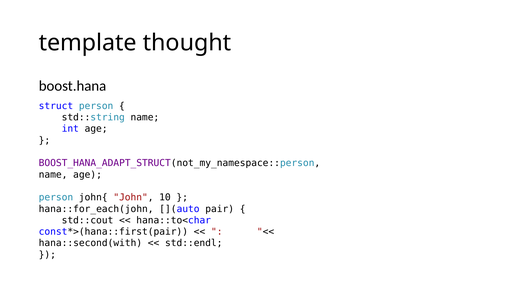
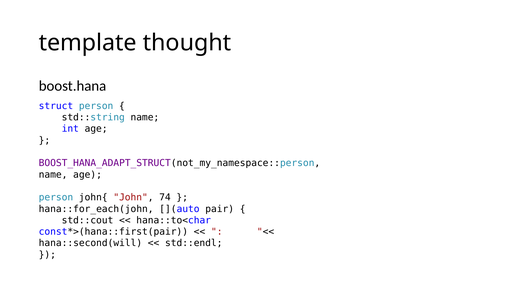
10: 10 -> 74
hana::second(with: hana::second(with -> hana::second(will
